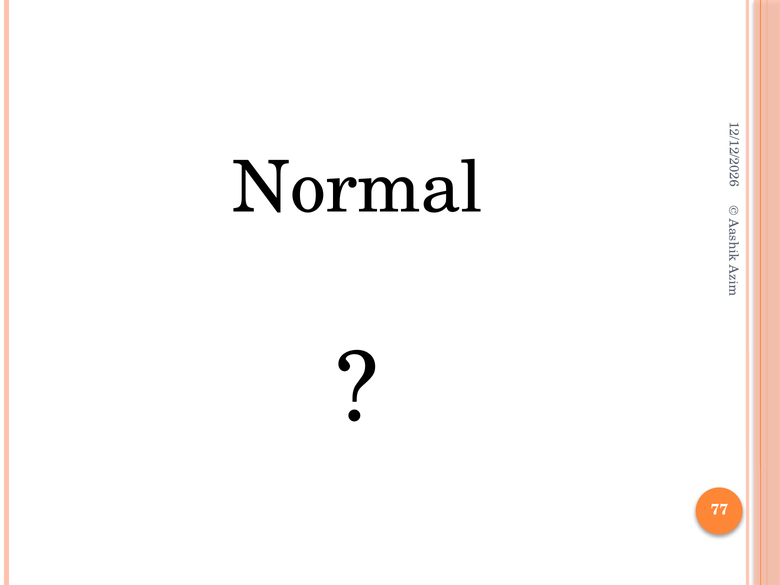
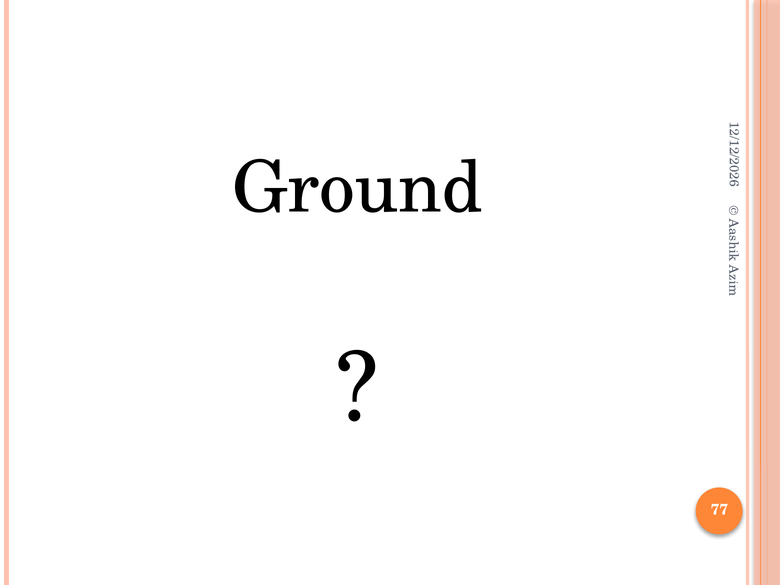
Normal: Normal -> Ground
